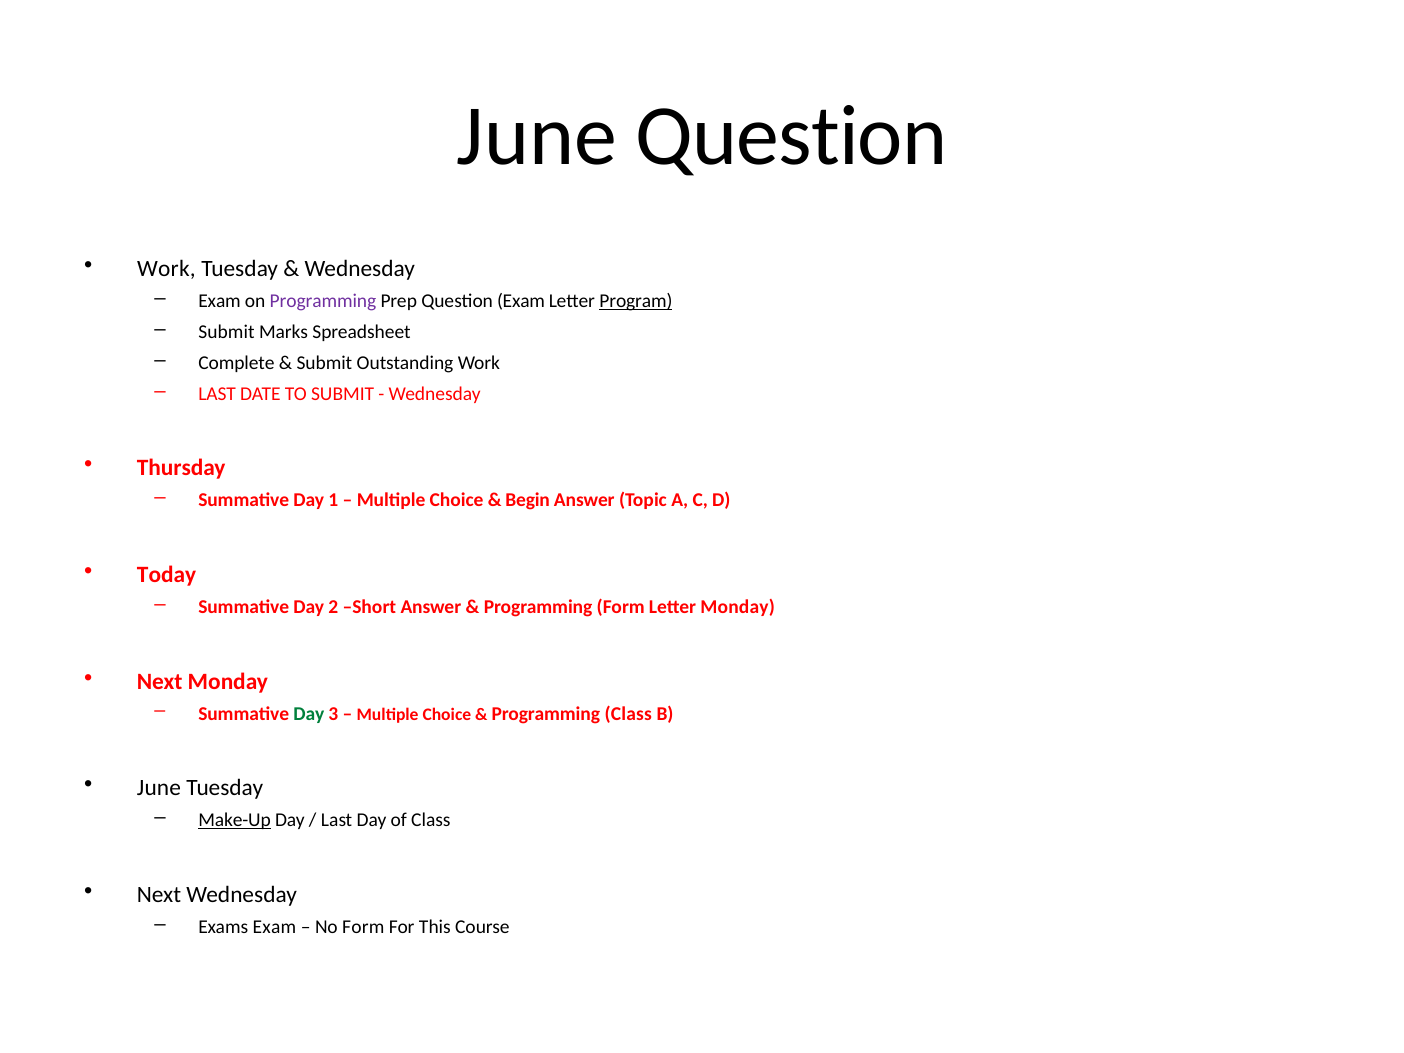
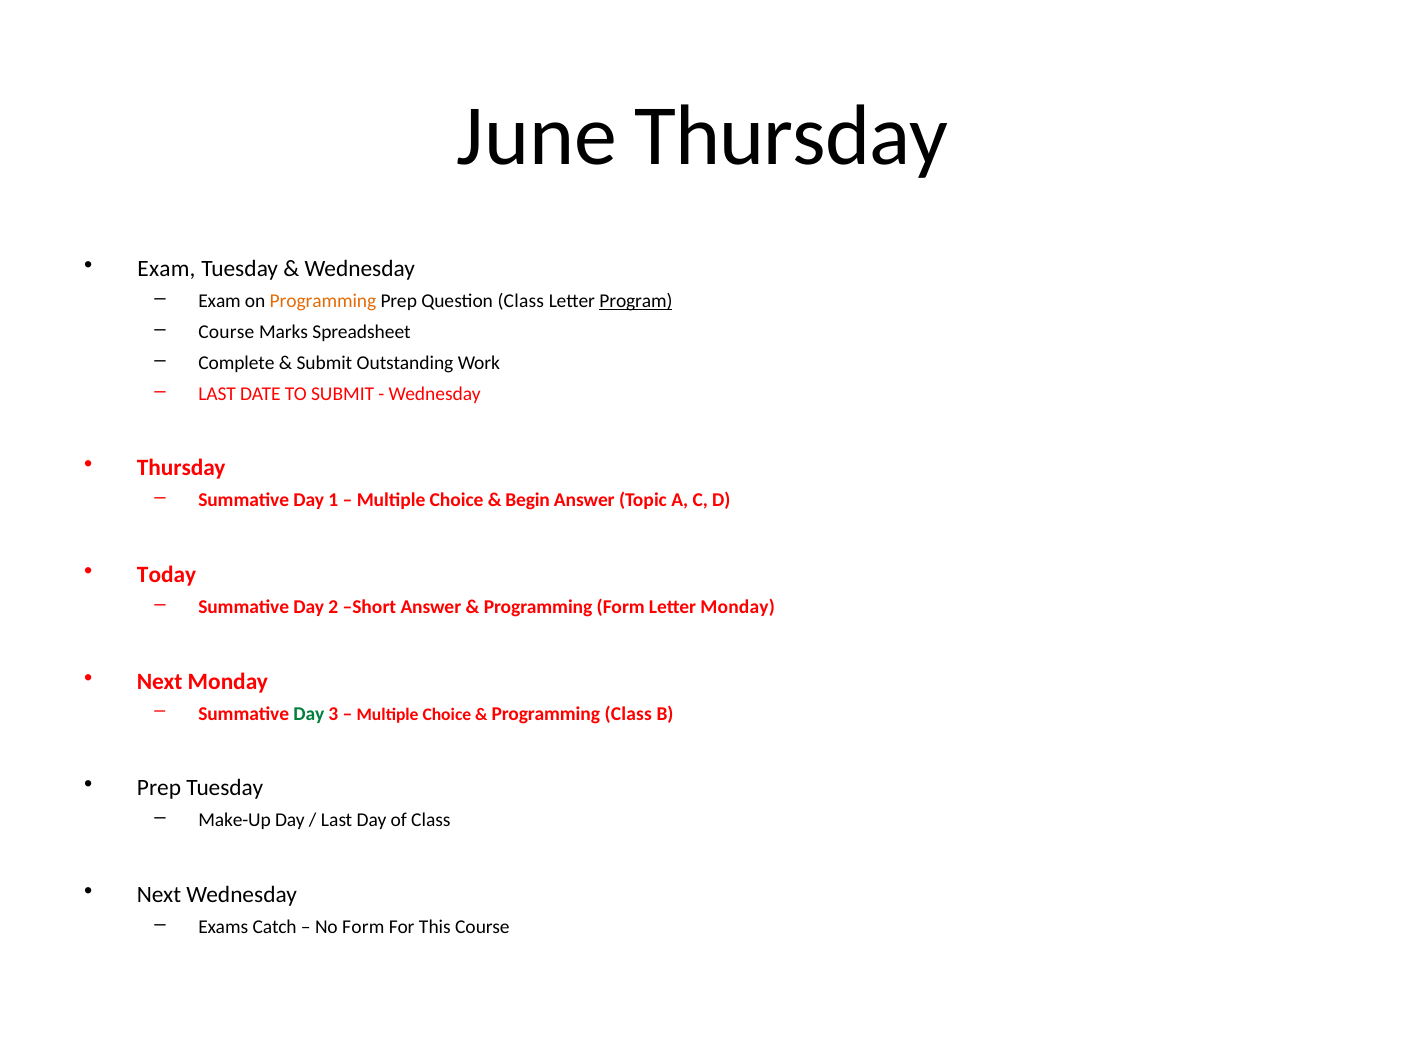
June Question: Question -> Thursday
Work at (166, 268): Work -> Exam
Programming at (323, 301) colour: purple -> orange
Question Exam: Exam -> Class
Submit at (226, 332): Submit -> Course
June at (159, 788): June -> Prep
Make-Up underline: present -> none
Exams Exam: Exam -> Catch
